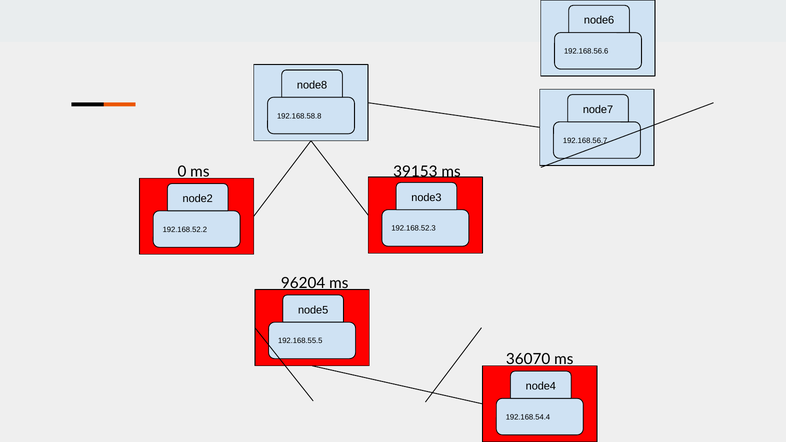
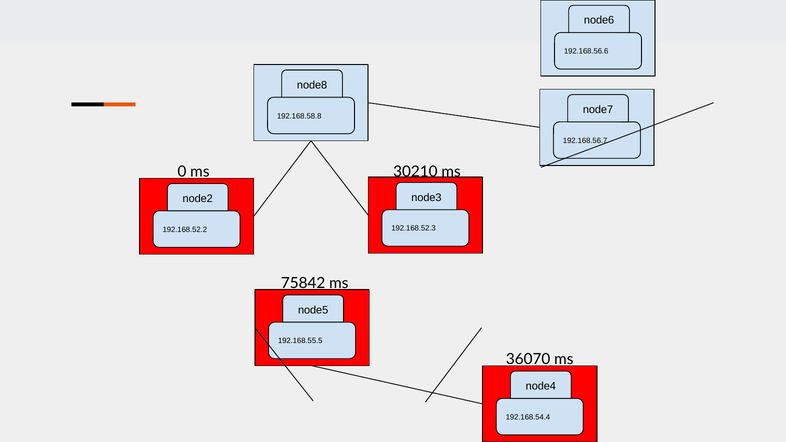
39153: 39153 -> 30210
96204: 96204 -> 75842
